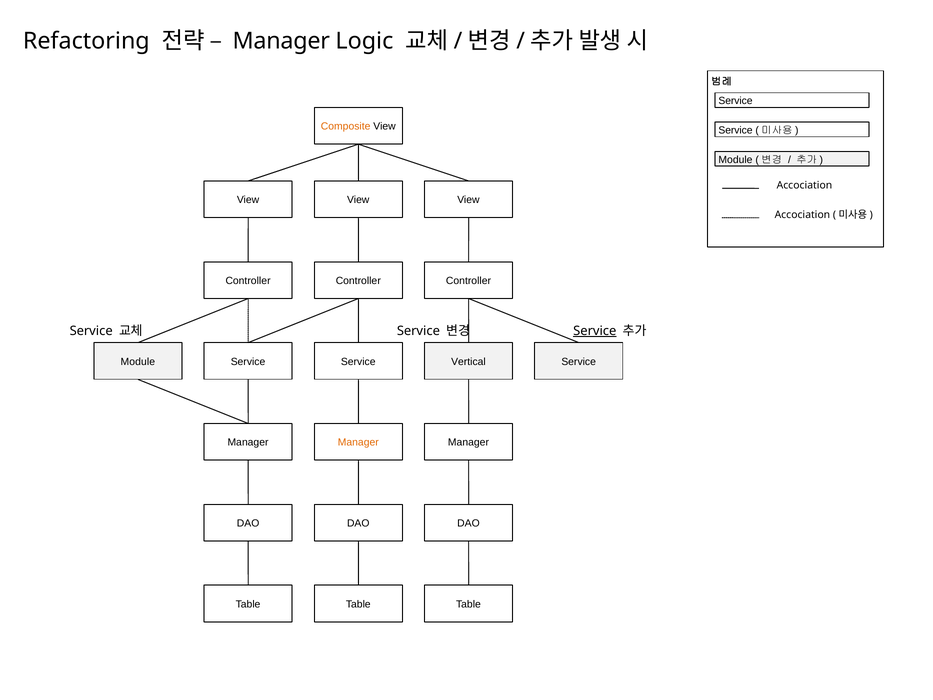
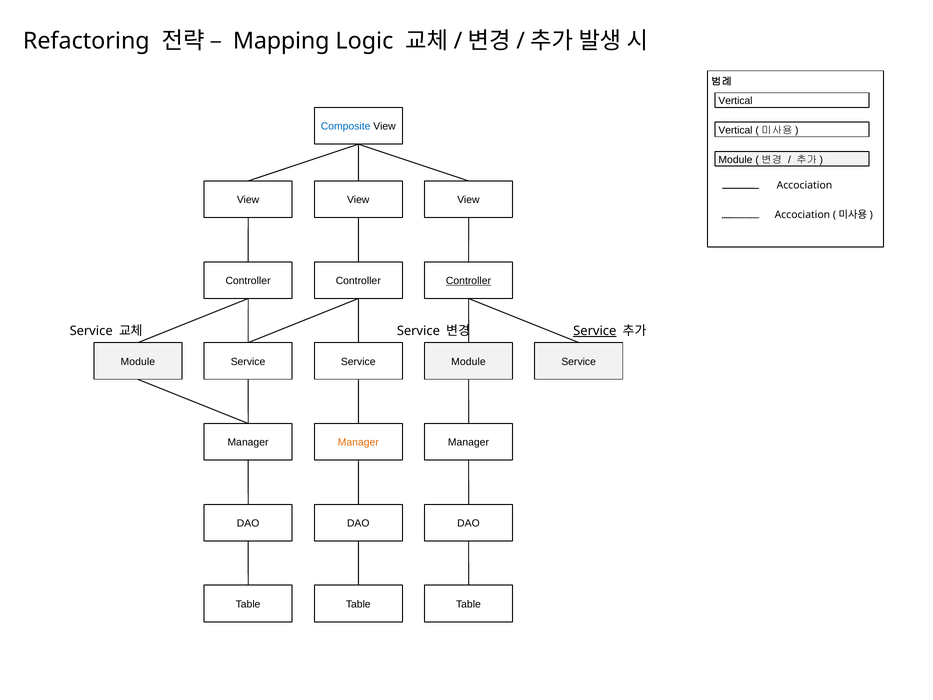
Manager at (281, 41): Manager -> Mapping
Service at (735, 101): Service -> Vertical
Composite colour: orange -> blue
Service at (735, 130): Service -> Vertical
Controller at (468, 281) underline: none -> present
Vertical at (468, 362): Vertical -> Module
